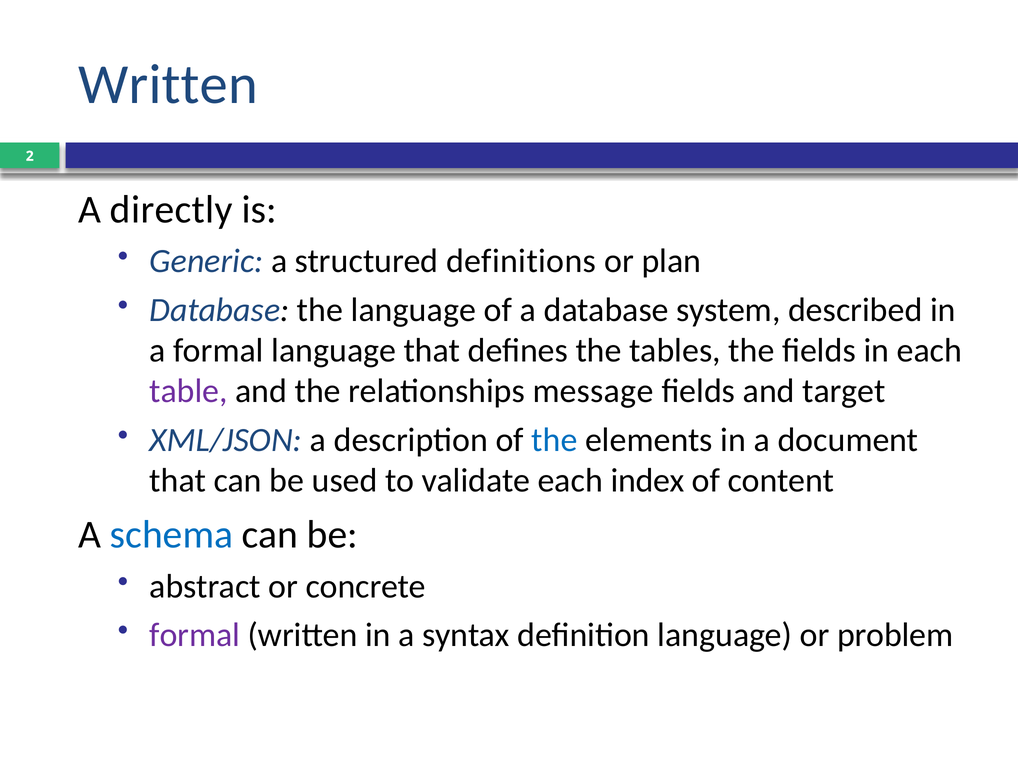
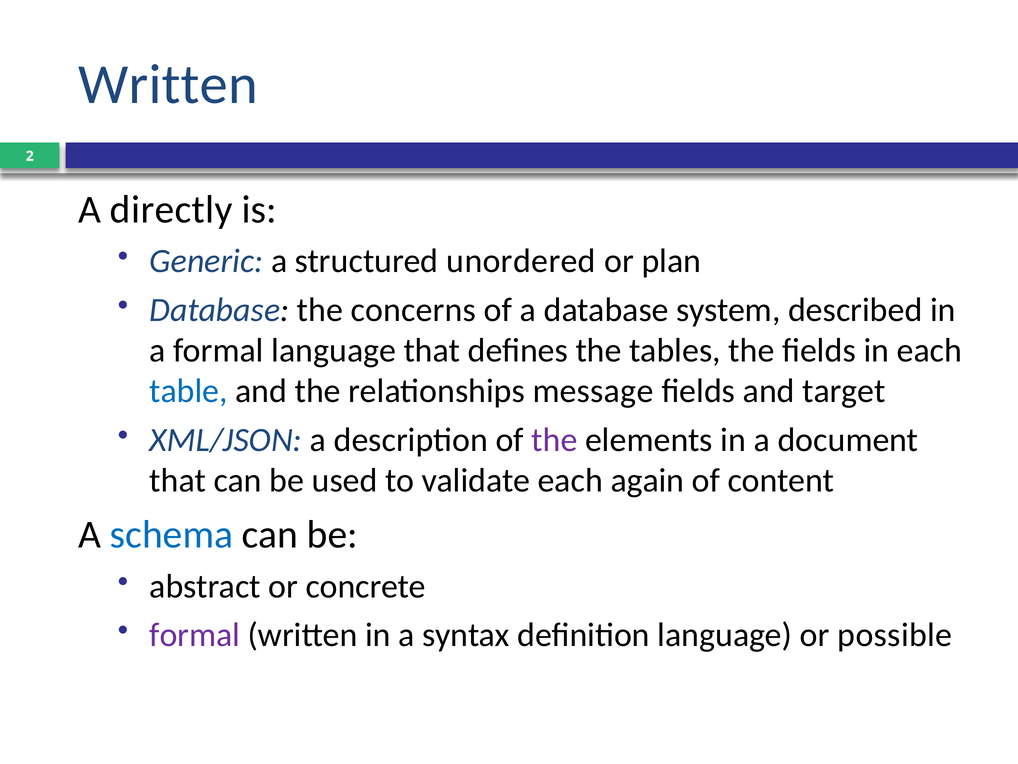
definitions: definitions -> unordered
the language: language -> concerns
table colour: purple -> blue
the at (554, 440) colour: blue -> purple
index: index -> again
problem: problem -> possible
